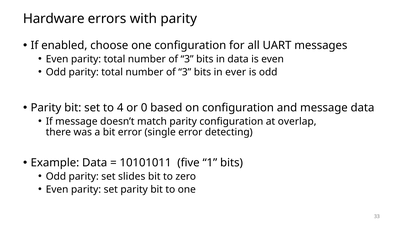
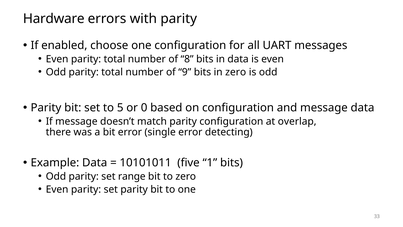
3 at (187, 59): 3 -> 8
3 at (185, 72): 3 -> 9
in ever: ever -> zero
4: 4 -> 5
slides: slides -> range
